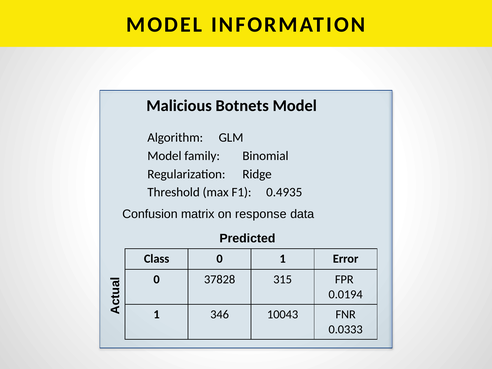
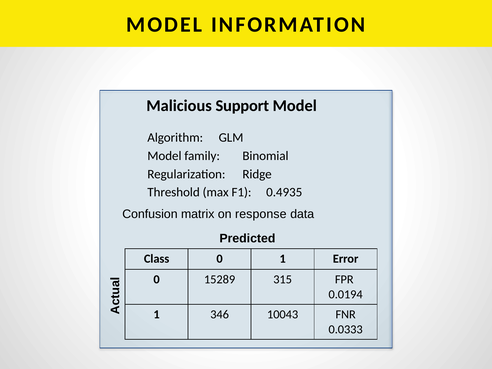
Botnets: Botnets -> Support
37828: 37828 -> 15289
